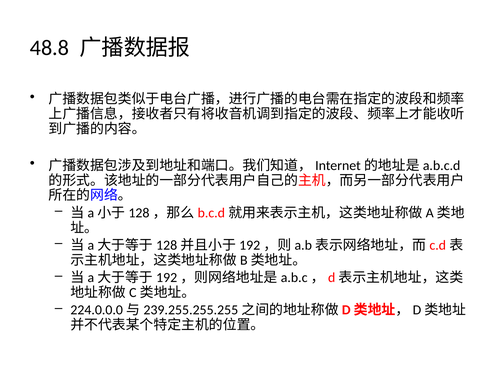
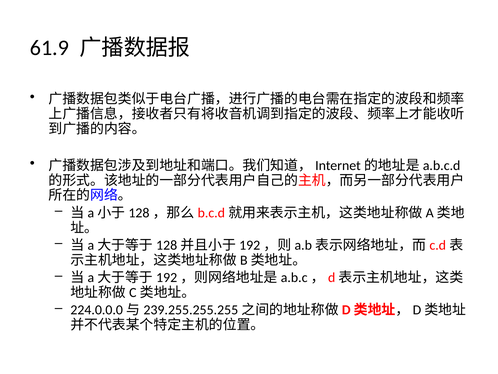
48.8: 48.8 -> 61.9
